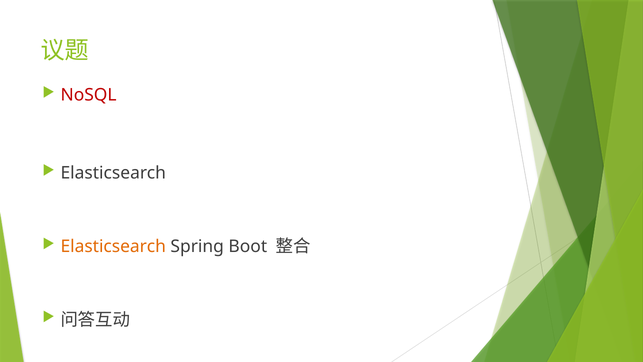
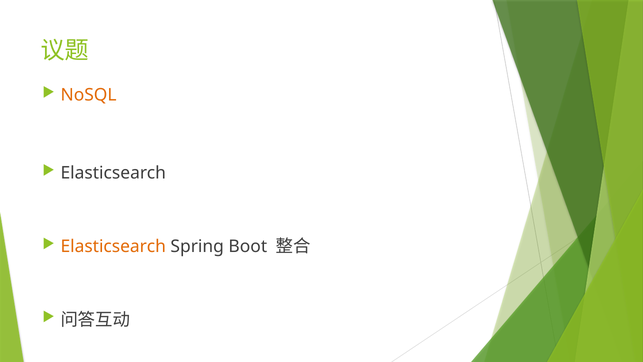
NoSQL colour: red -> orange
